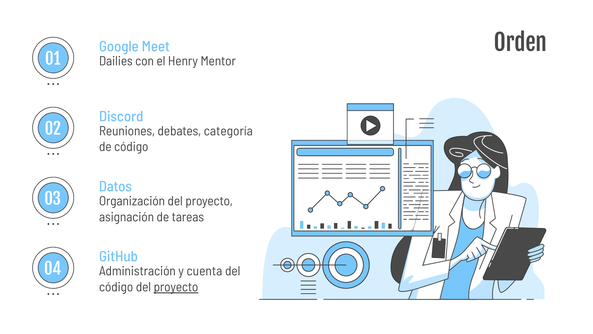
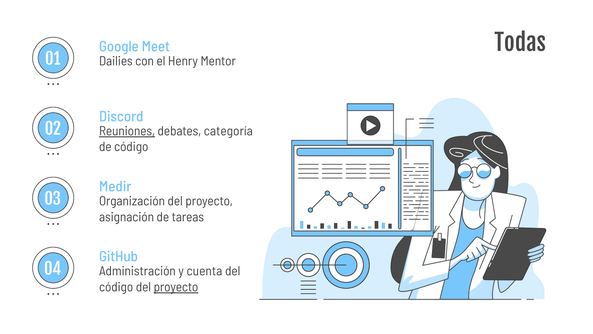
Orden: Orden -> Todas
Reuniones underline: none -> present
Datos: Datos -> Medir
